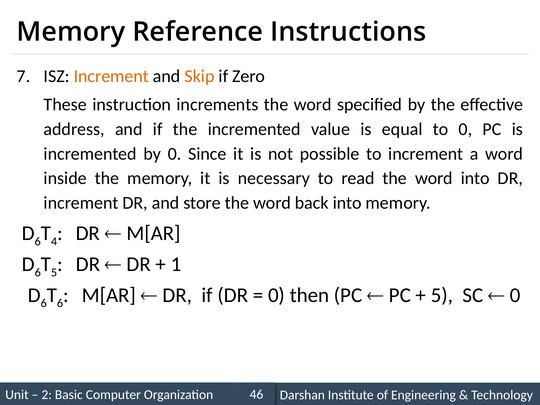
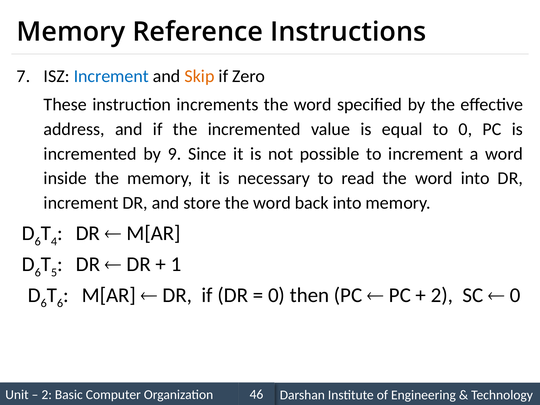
Increment at (111, 76) colour: orange -> blue
by 0: 0 -> 9
5 at (442, 295): 5 -> 2
